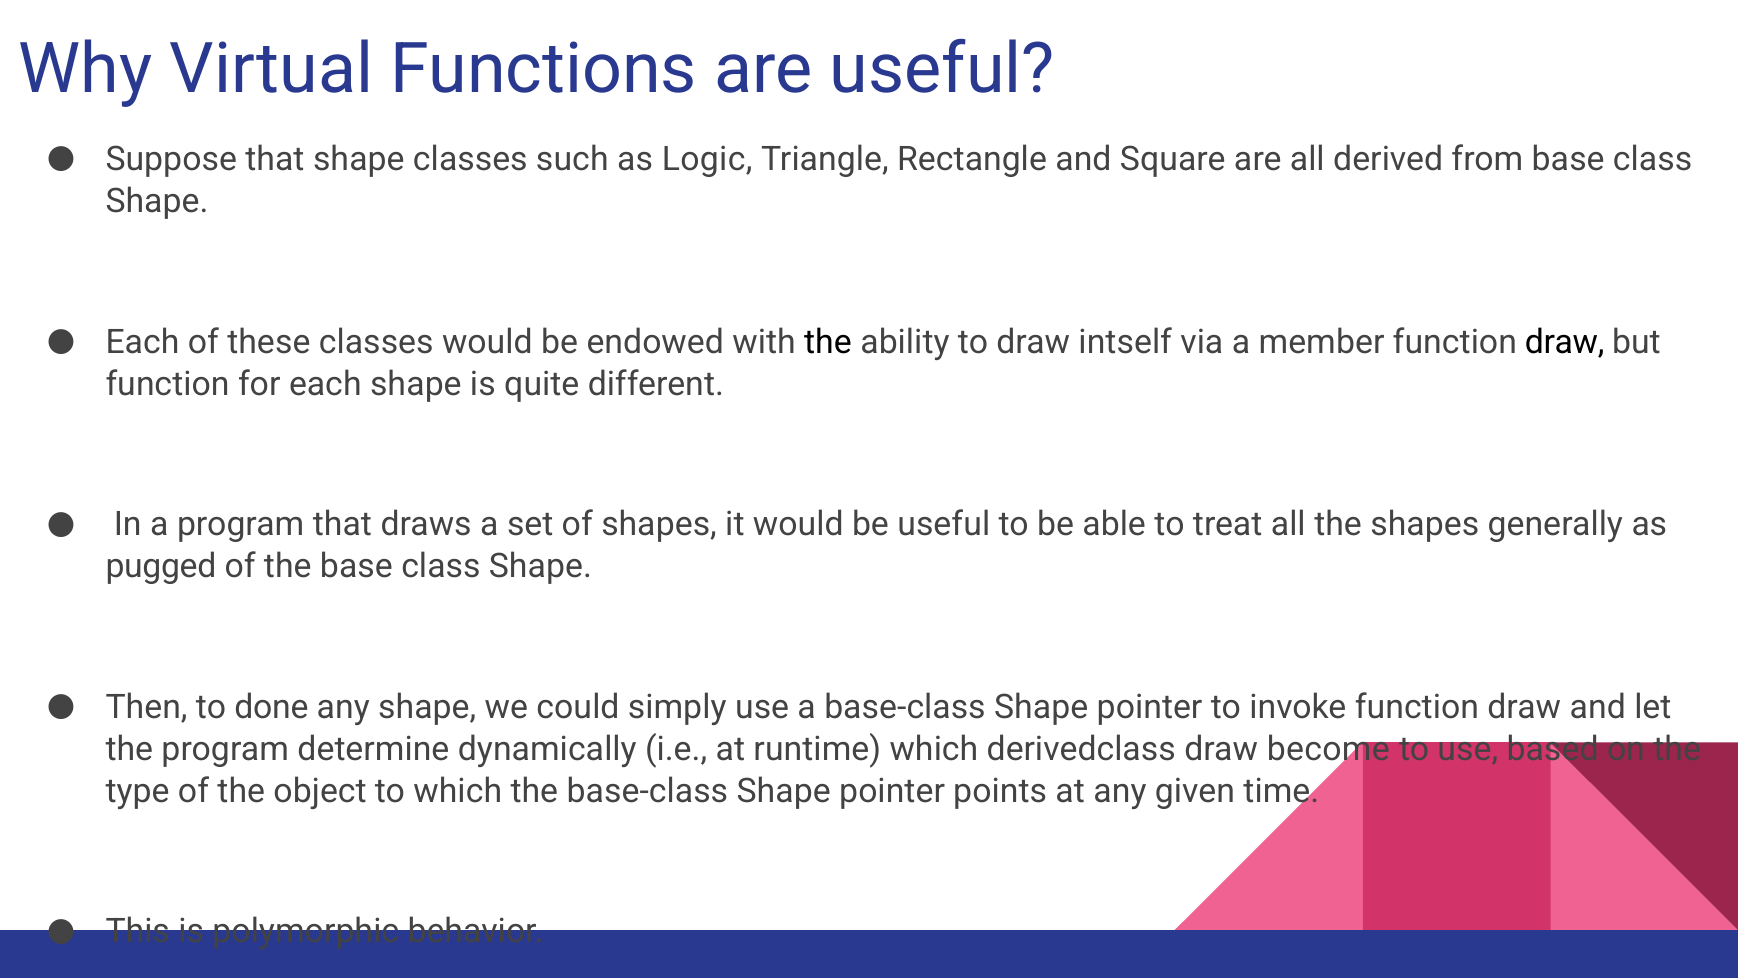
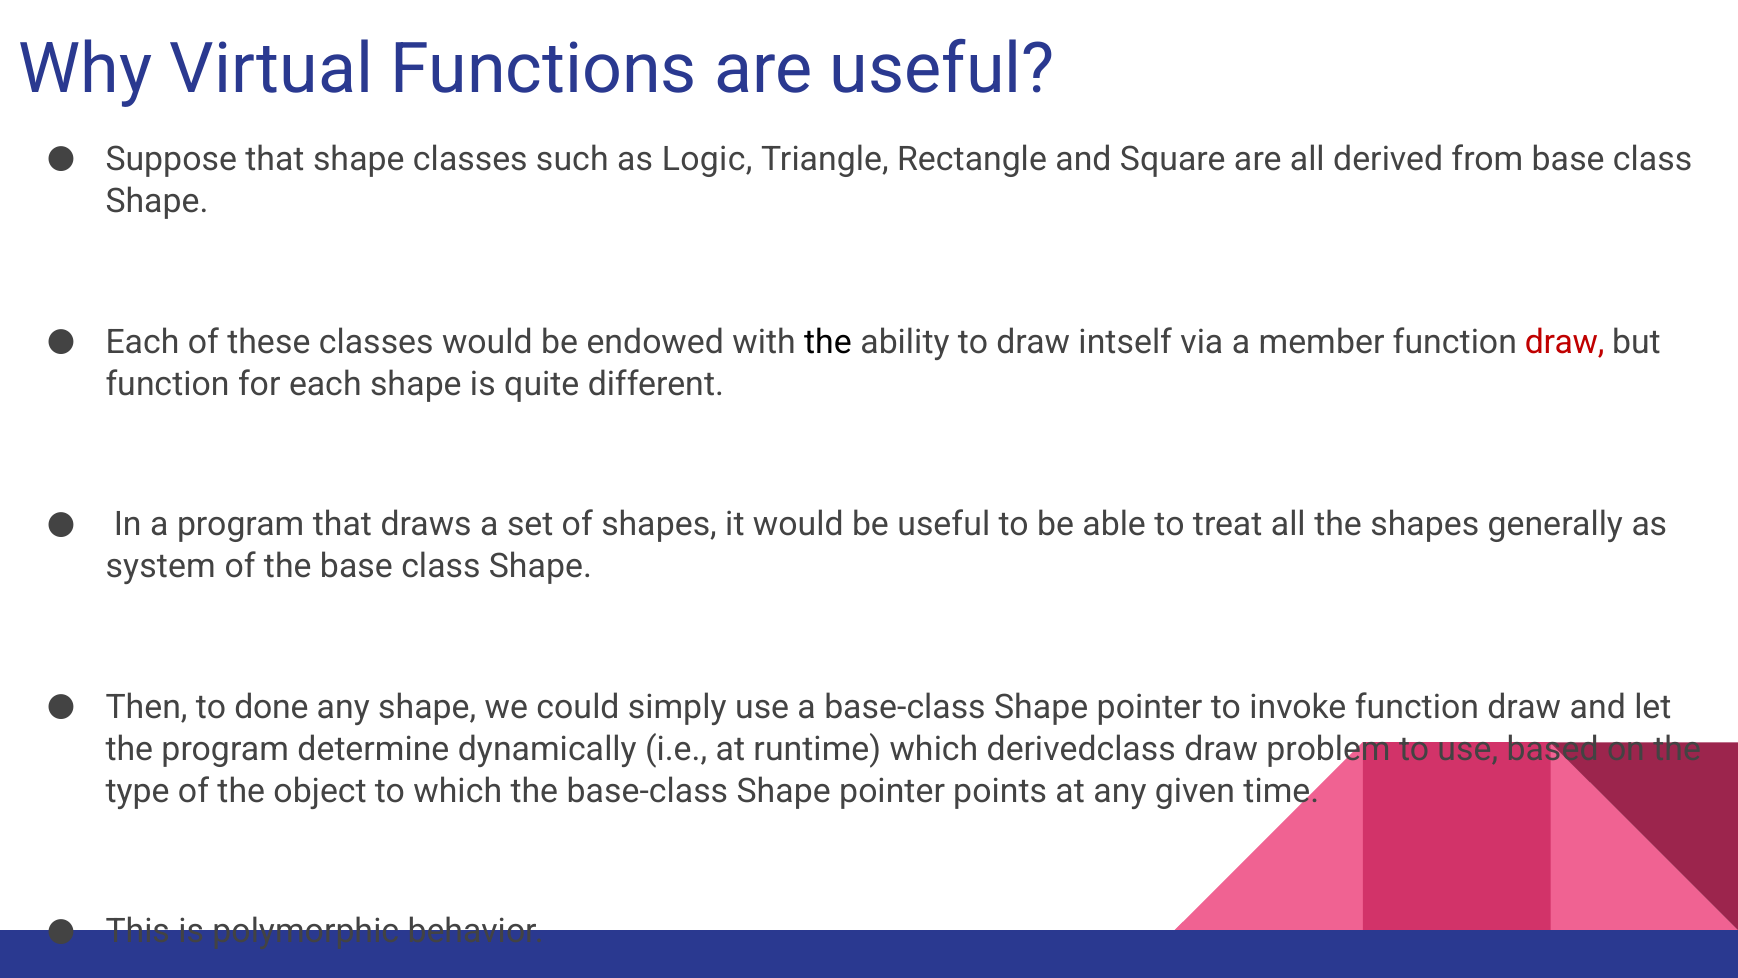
draw at (1565, 342) colour: black -> red
pugged: pugged -> system
become: become -> problem
